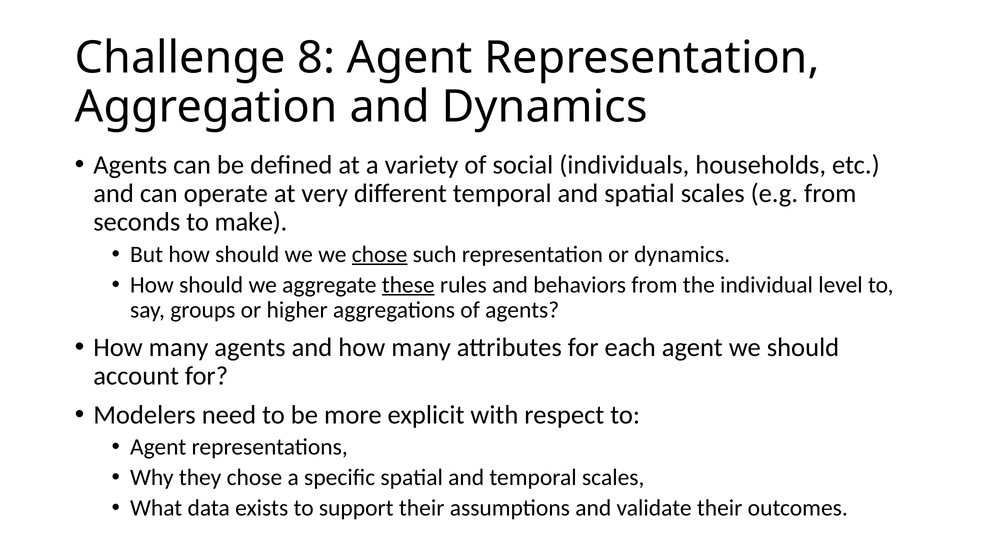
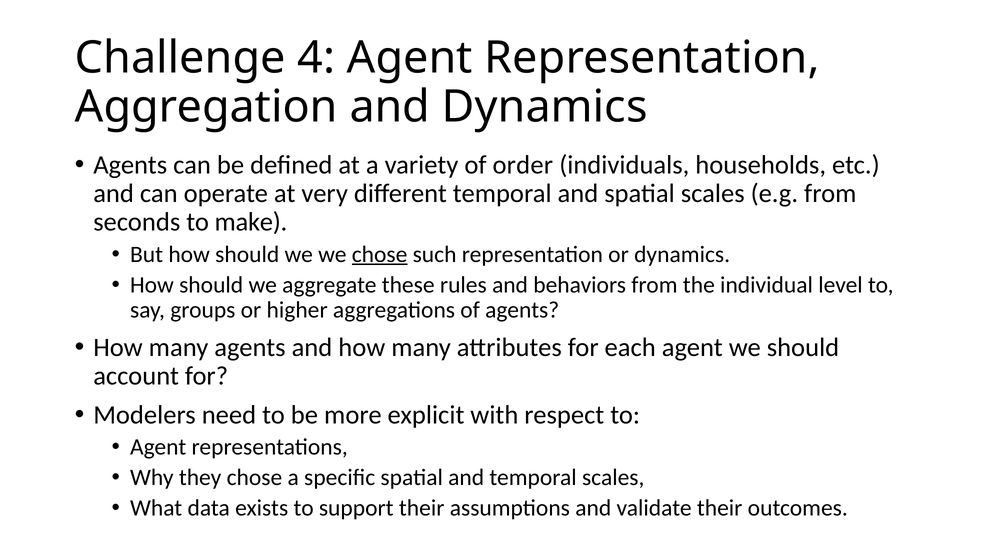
8: 8 -> 4
social: social -> order
these underline: present -> none
